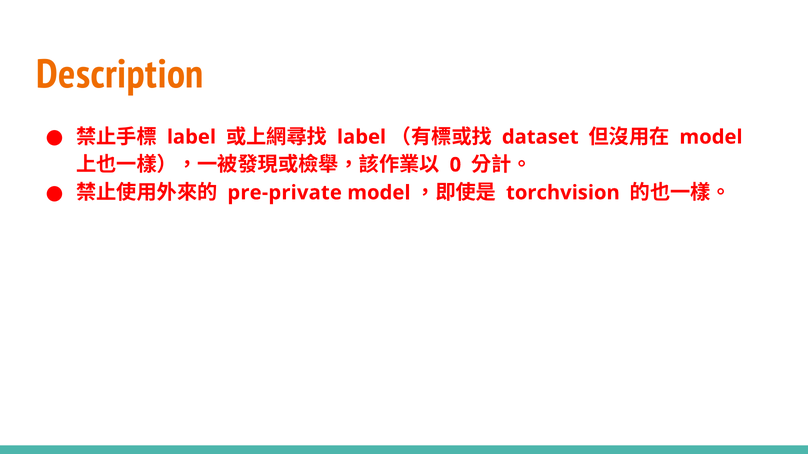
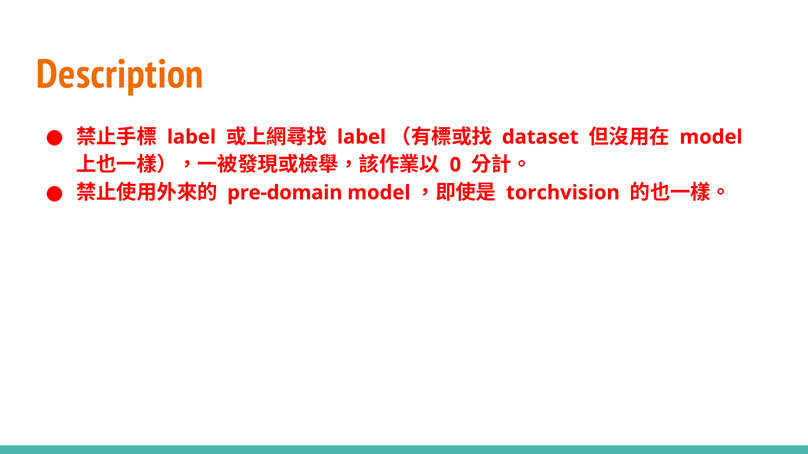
pre-private: pre-private -> pre-domain
